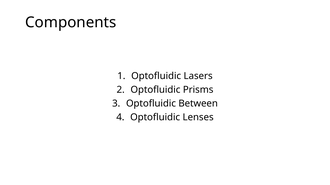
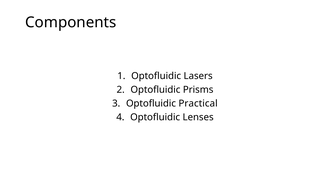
Between: Between -> Practical
